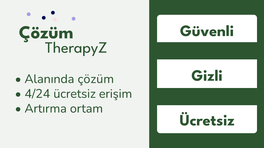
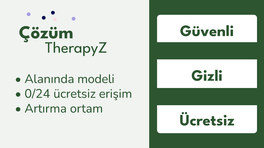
Alanında çözüm: çözüm -> modeli
4/24: 4/24 -> 0/24
